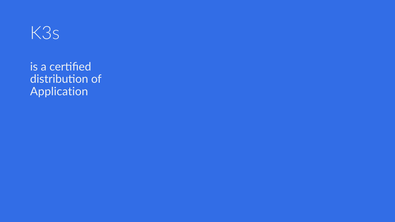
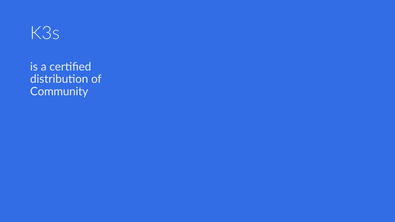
Application: Application -> Community
